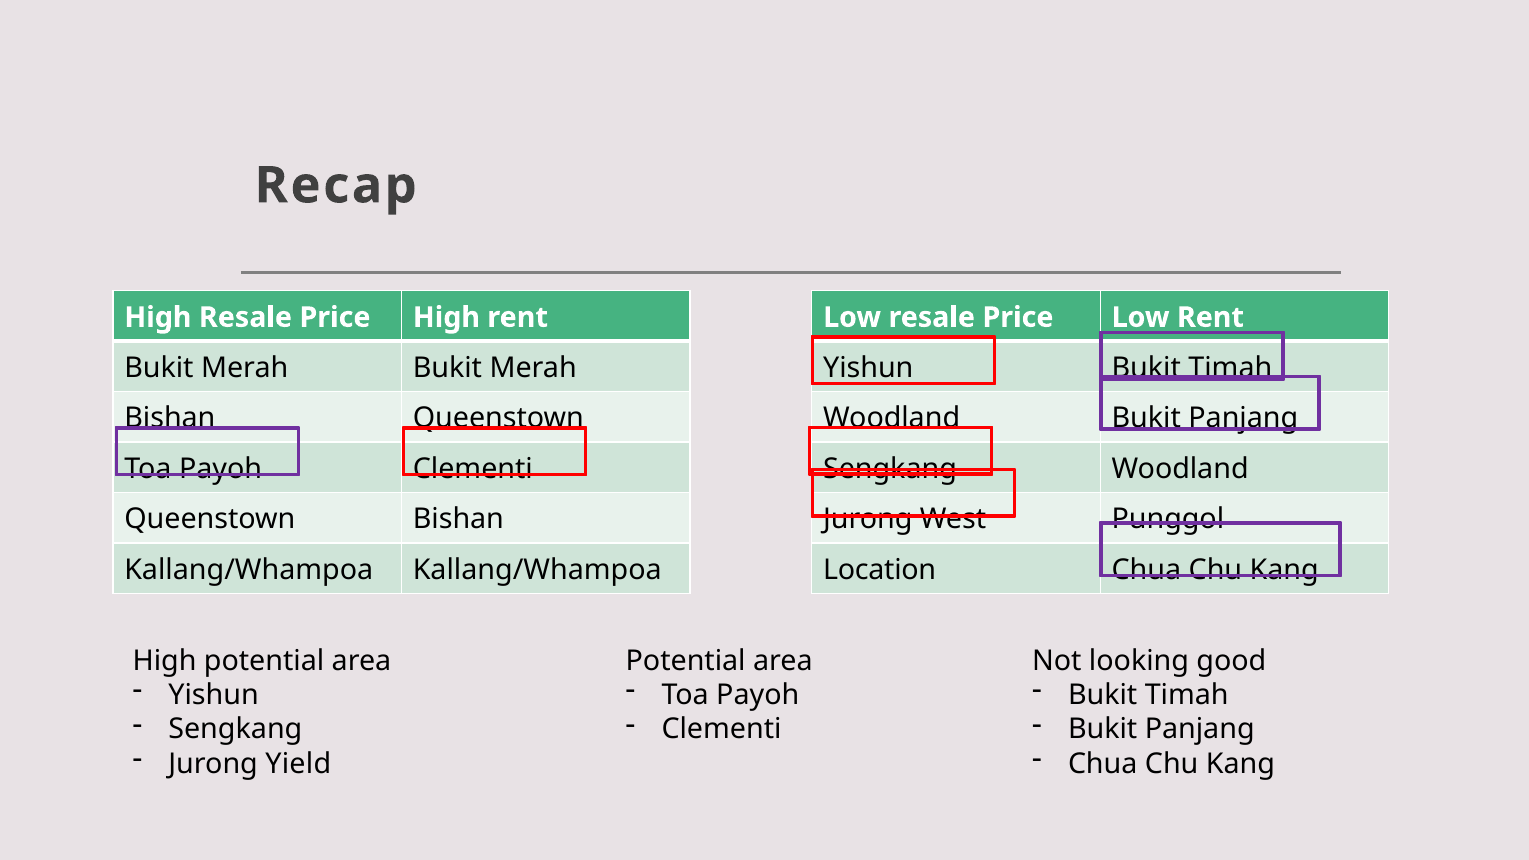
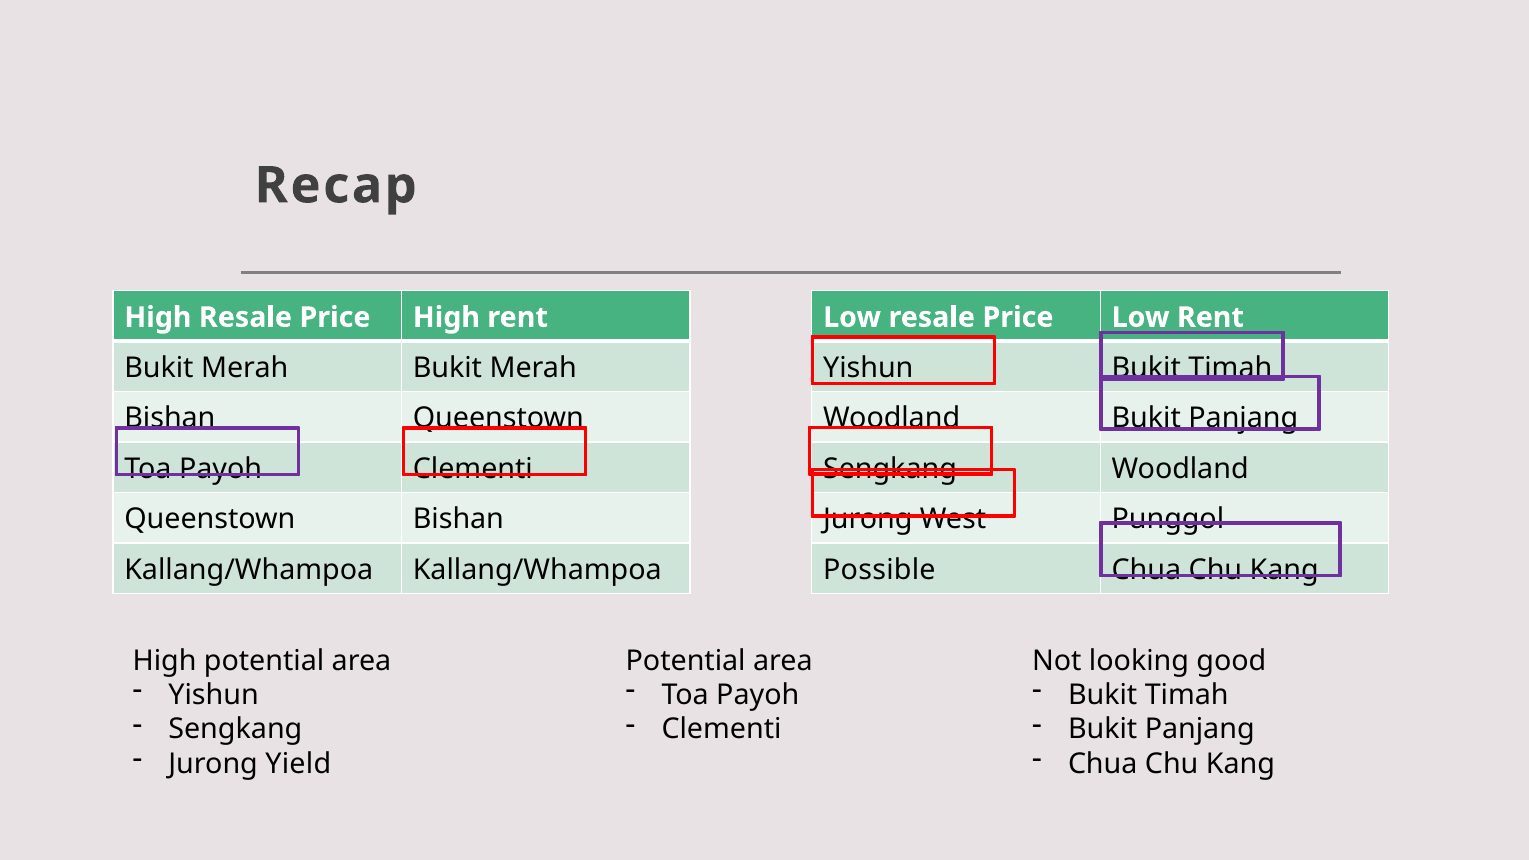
Location: Location -> Possible
